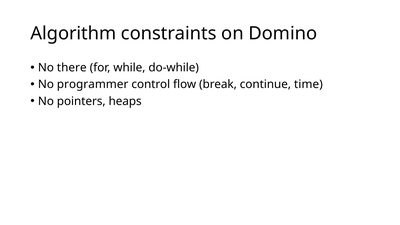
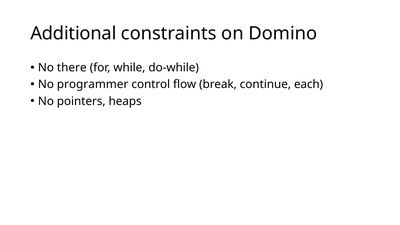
Algorithm: Algorithm -> Additional
time: time -> each
